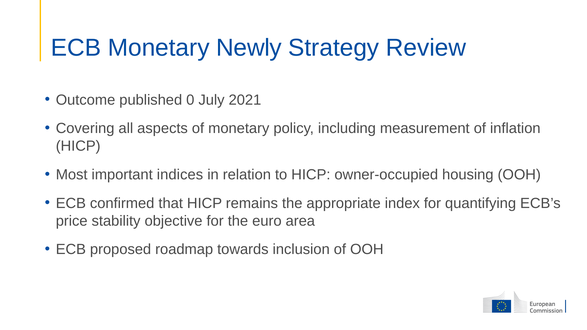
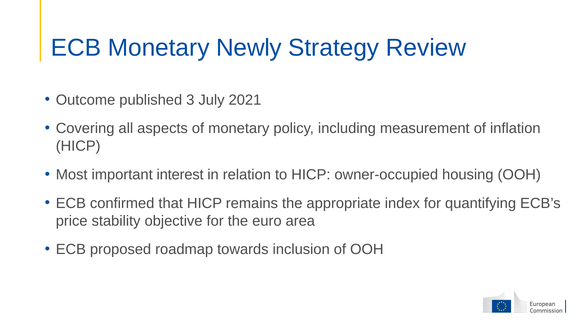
0: 0 -> 3
indices: indices -> interest
